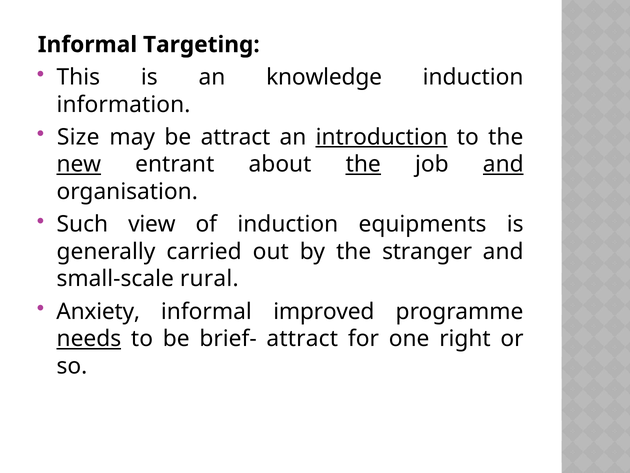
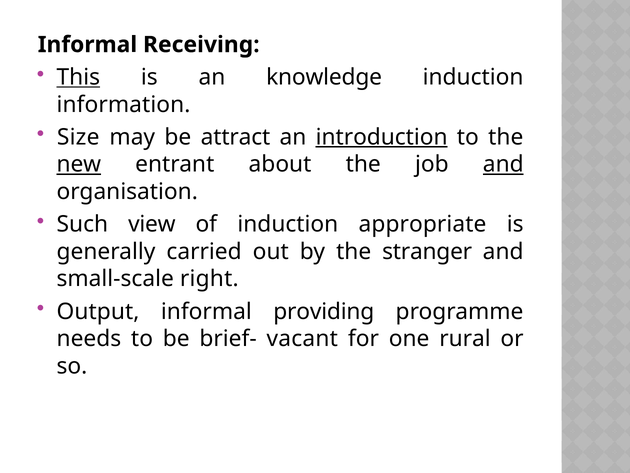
Targeting: Targeting -> Receiving
This underline: none -> present
the at (363, 164) underline: present -> none
equipments: equipments -> appropriate
rural: rural -> right
Anxiety: Anxiety -> Output
improved: improved -> providing
needs underline: present -> none
brief- attract: attract -> vacant
right: right -> rural
